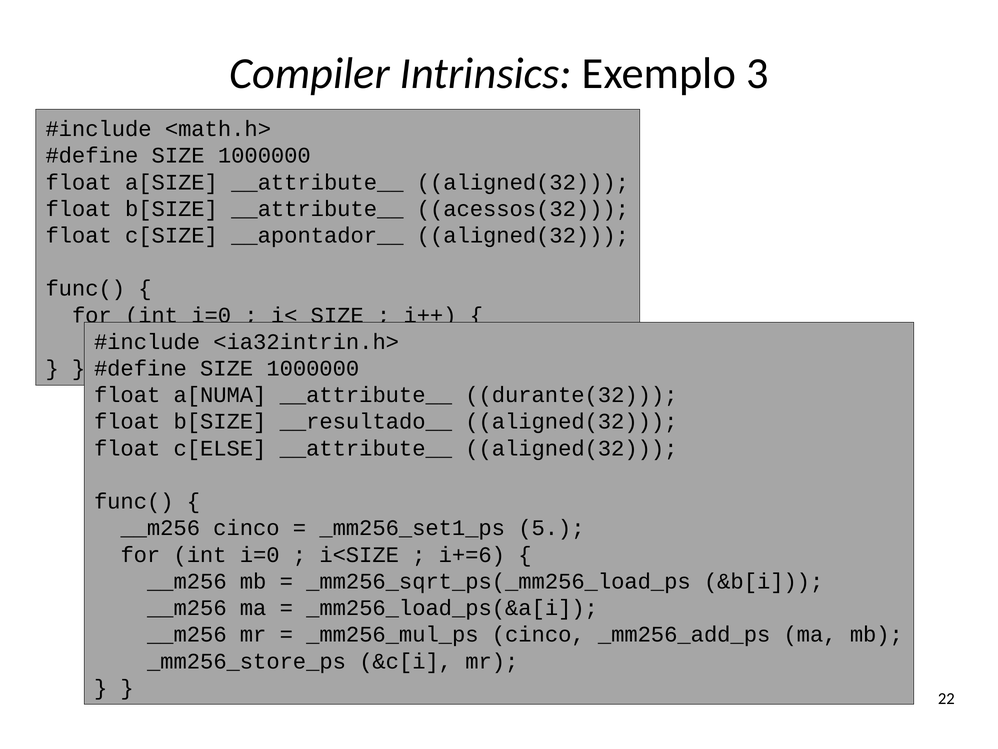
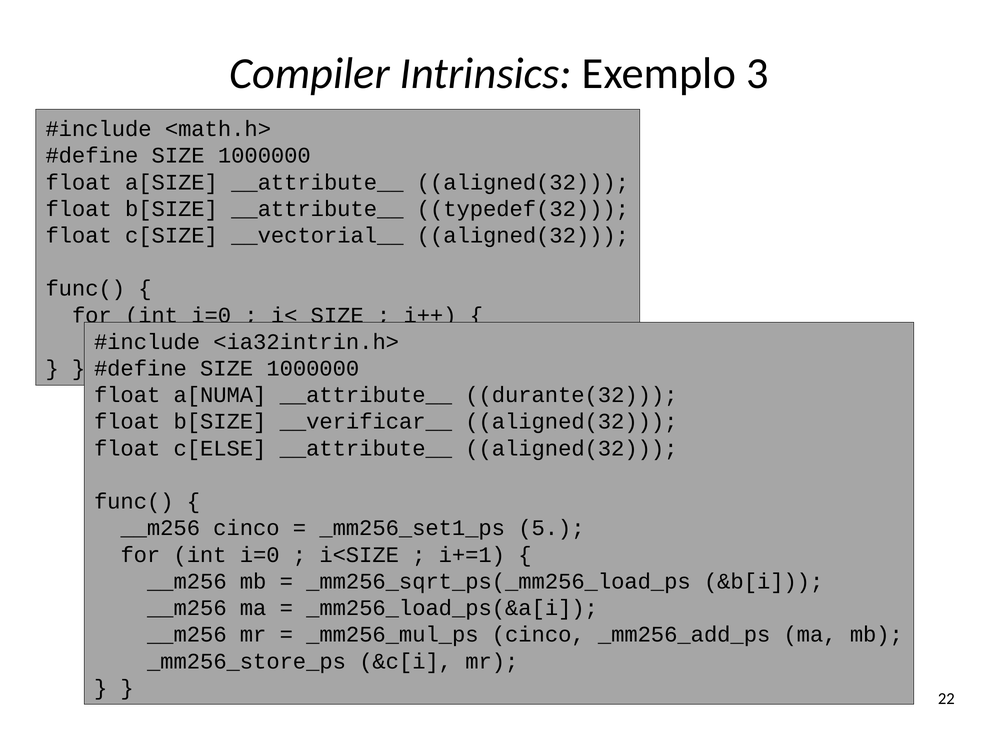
acessos(32: acessos(32 -> typedef(32
__apontador__: __apontador__ -> __vectorial__
__resultado__: __resultado__ -> __verificar__
i+=6: i+=6 -> i+=1
